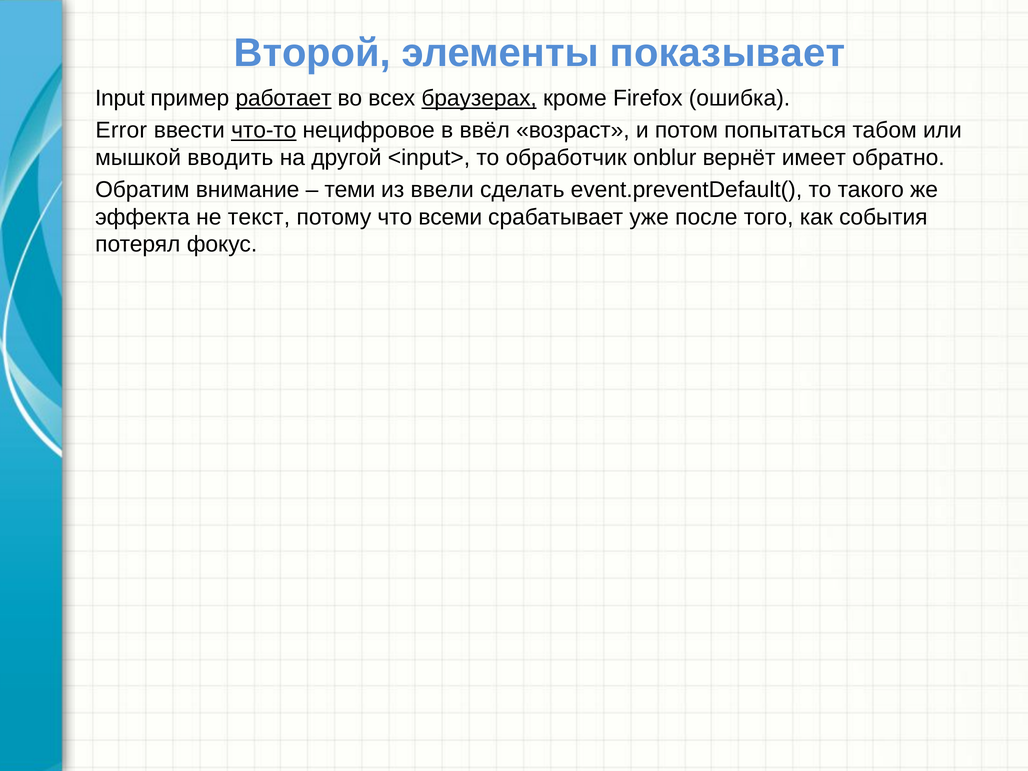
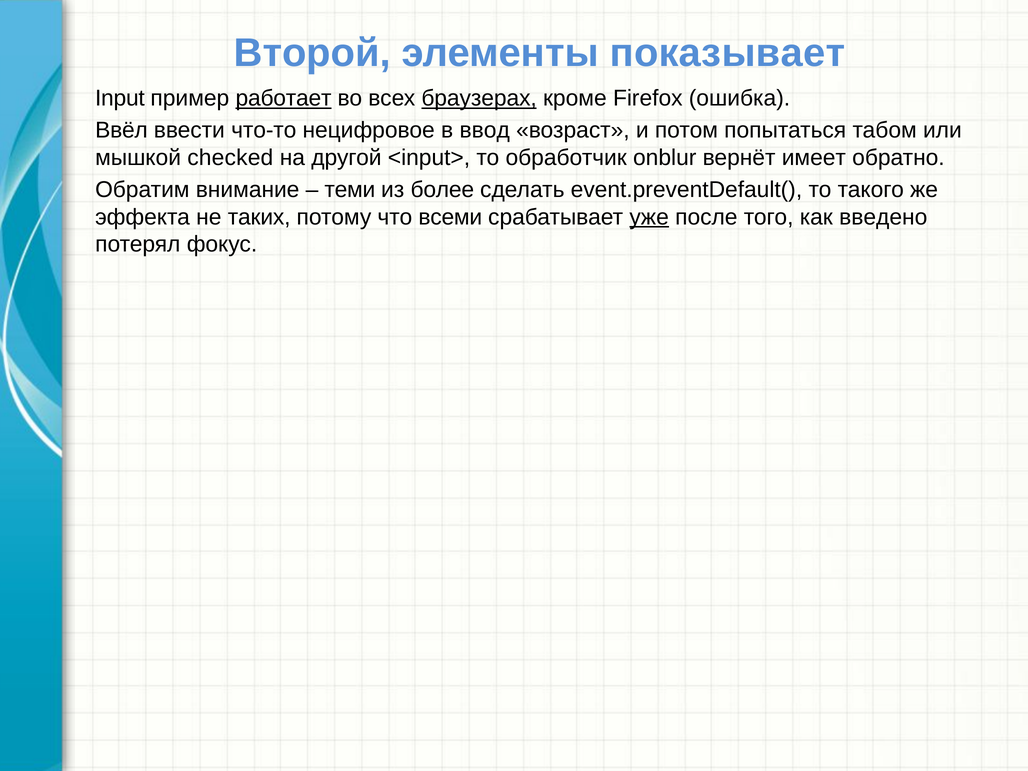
Error: Error -> Ввёл
что-то underline: present -> none
ввёл: ввёл -> ввод
вводить: вводить -> checked
ввели: ввели -> более
текст: текст -> таких
уже underline: none -> present
события: события -> введено
